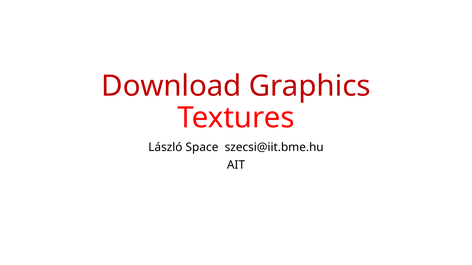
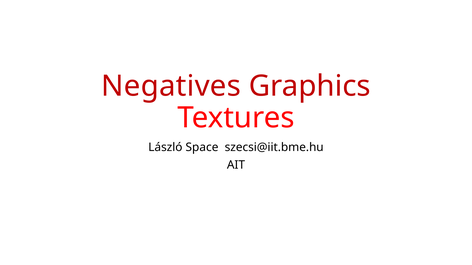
Download: Download -> Negatives
